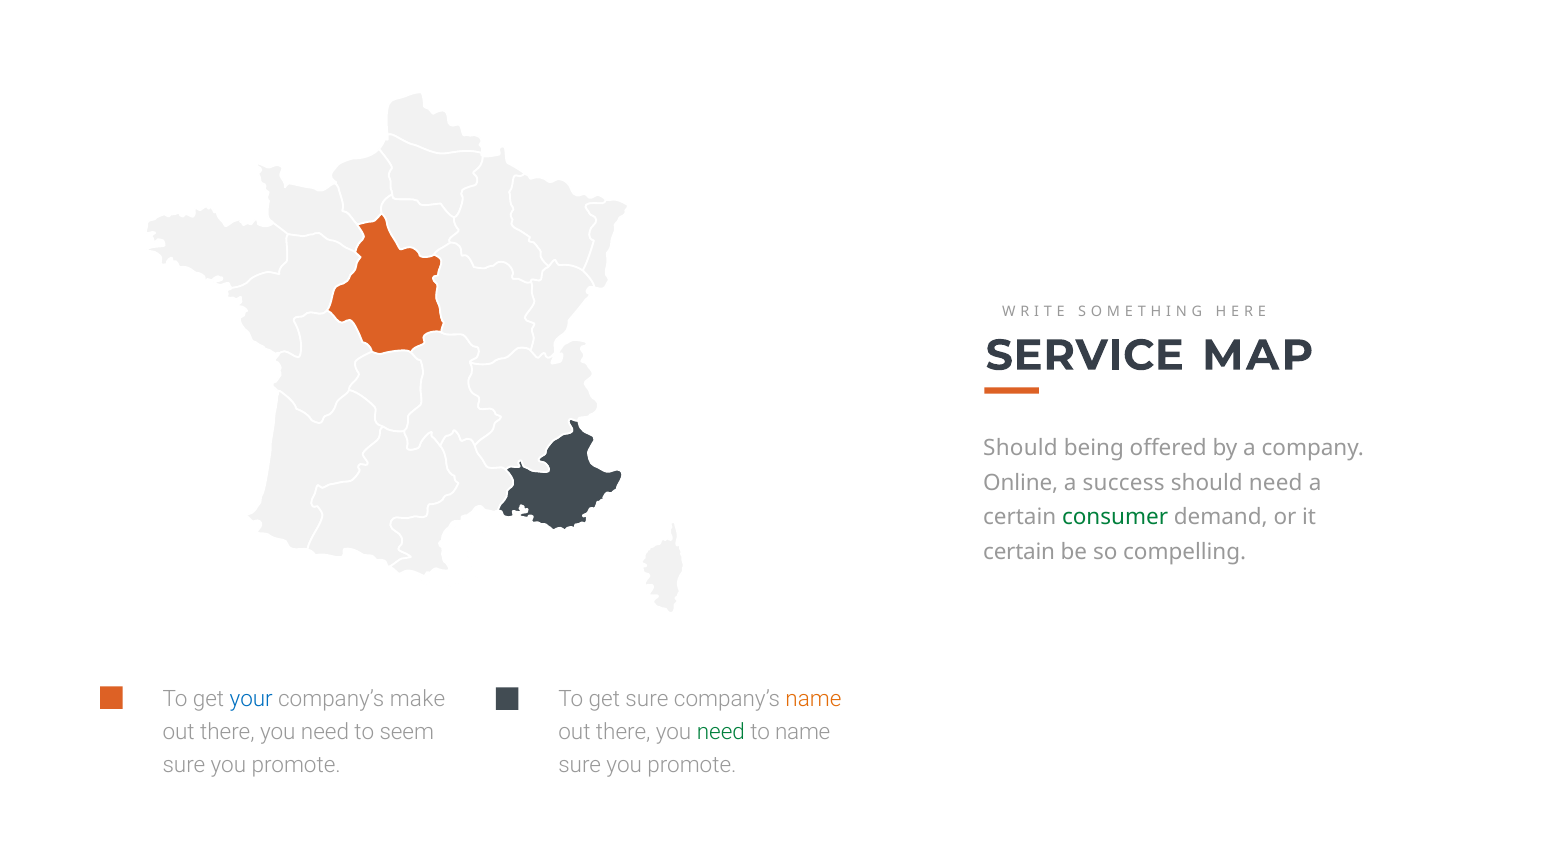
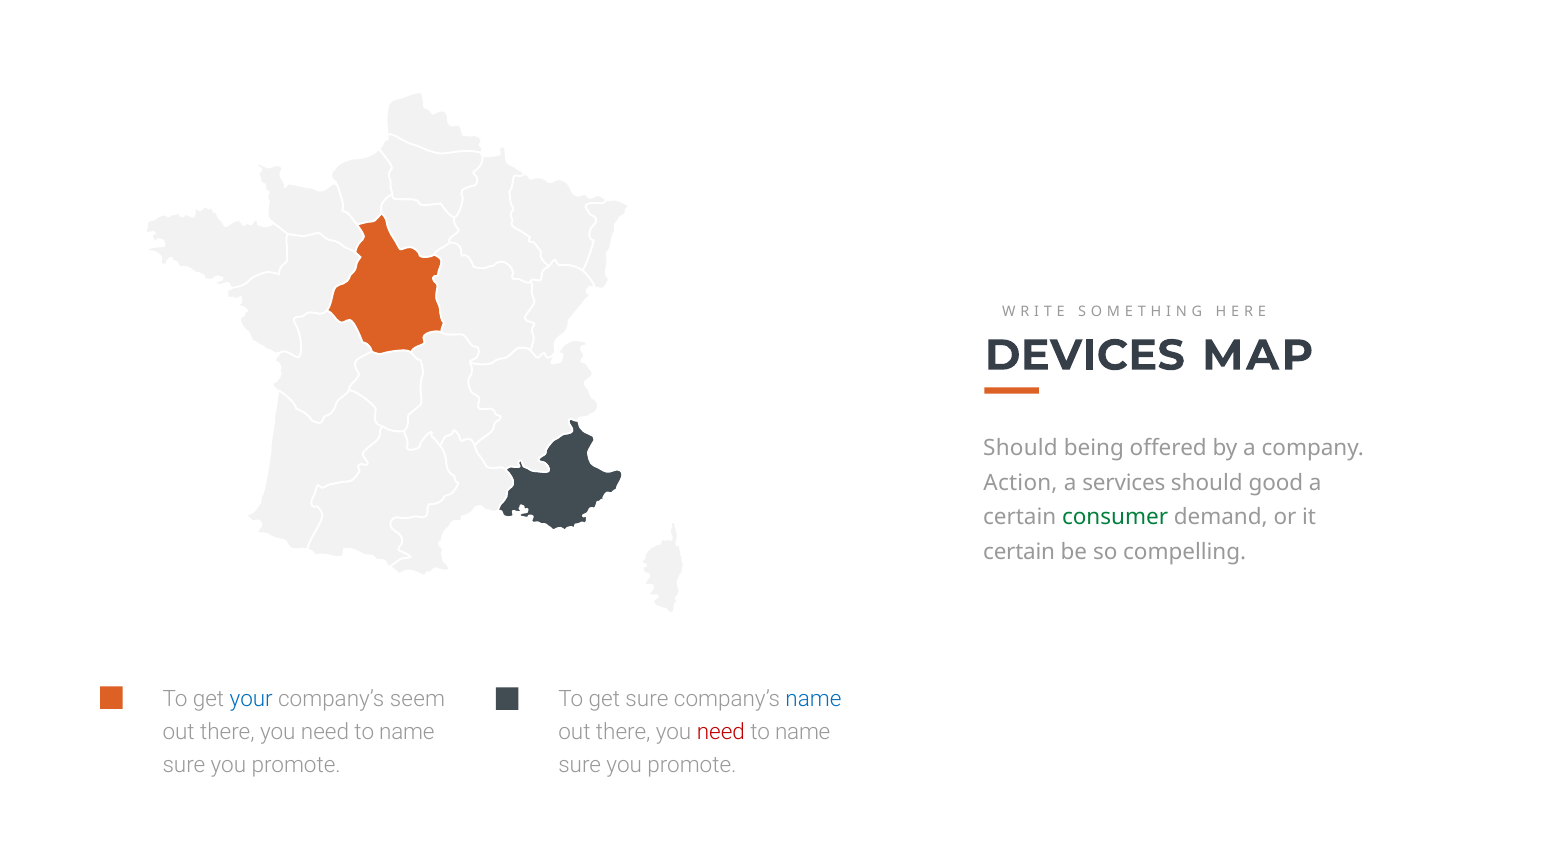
SERVICE: SERVICE -> DEVICES
Online: Online -> Action
success: success -> services
should need: need -> good
make: make -> seem
name at (813, 699) colour: orange -> blue
seem at (407, 732): seem -> name
need at (721, 732) colour: green -> red
